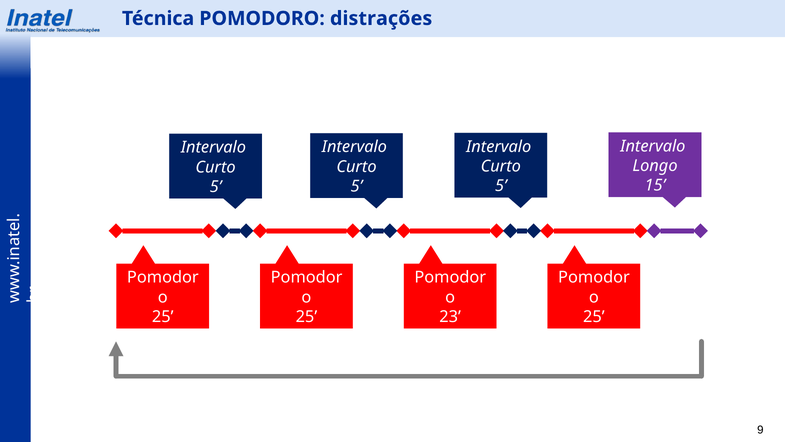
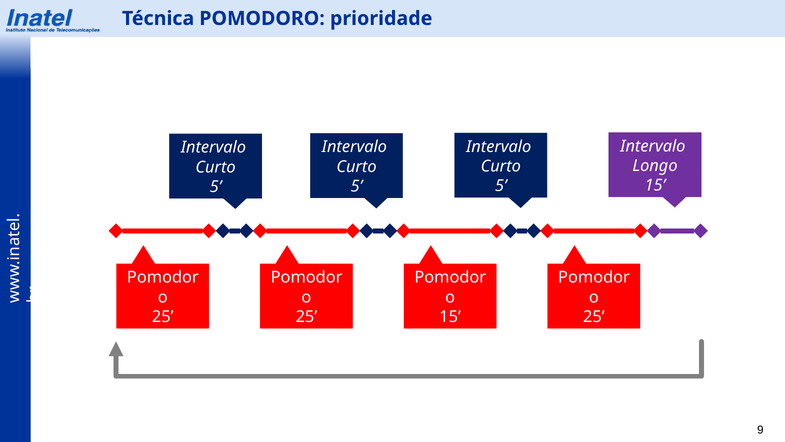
distrações: distrações -> prioridade
23 at (450, 317): 23 -> 15
